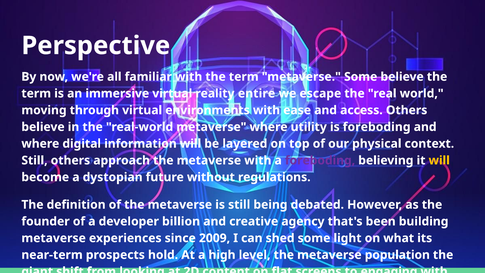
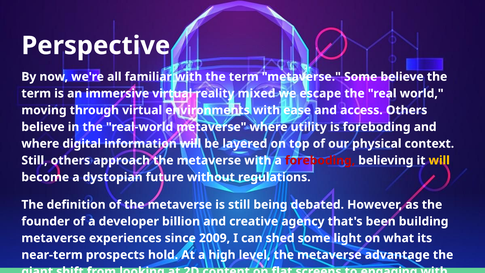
entire: entire -> mixed
foreboding at (320, 160) colour: purple -> red
population: population -> advantage
